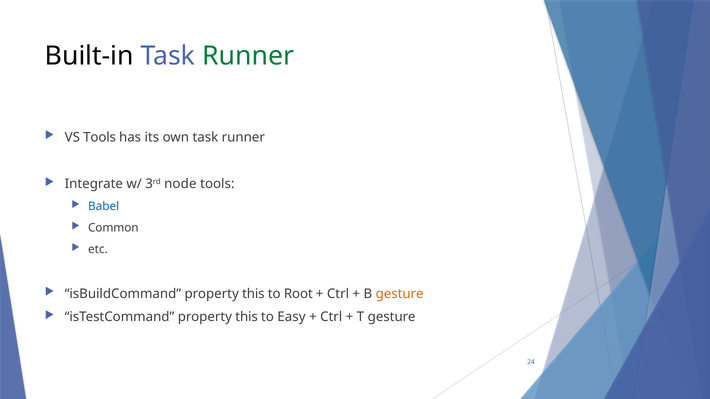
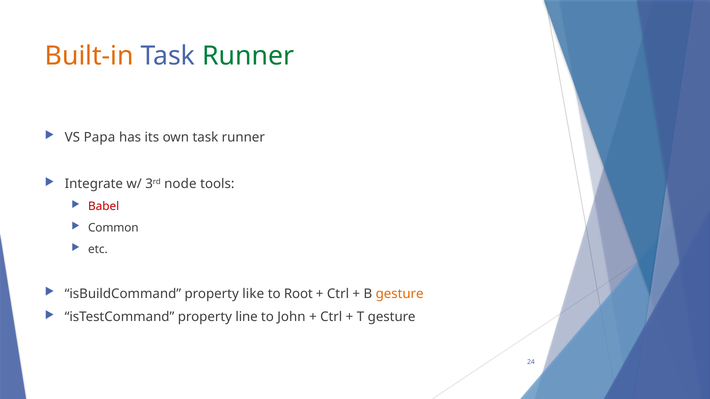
Built-in colour: black -> orange
VS Tools: Tools -> Papa
Babel colour: blue -> red
isBuildCommand property this: this -> like
isTestCommand property this: this -> line
Easy: Easy -> John
